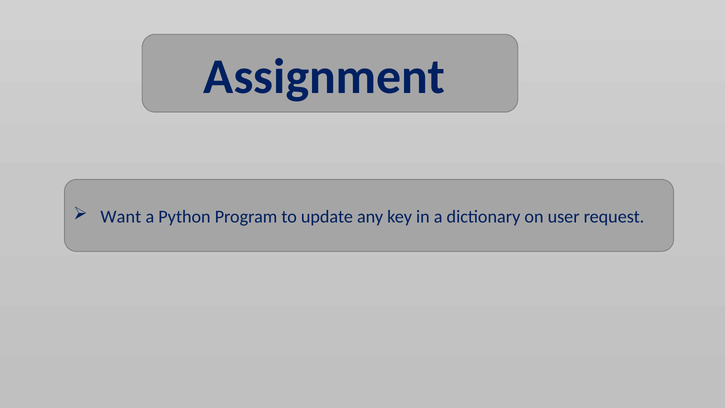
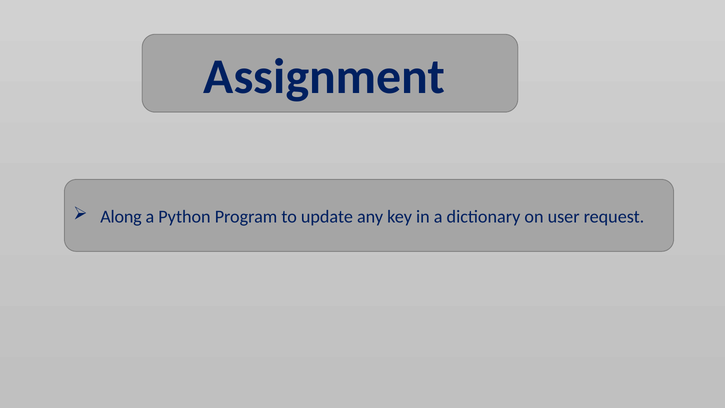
Want: Want -> Along
